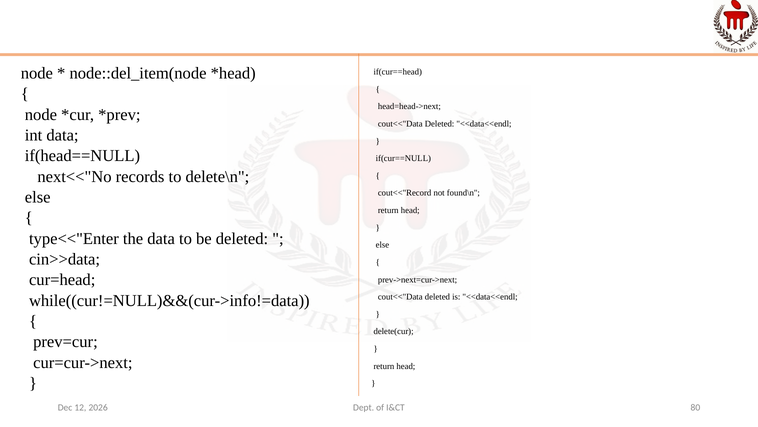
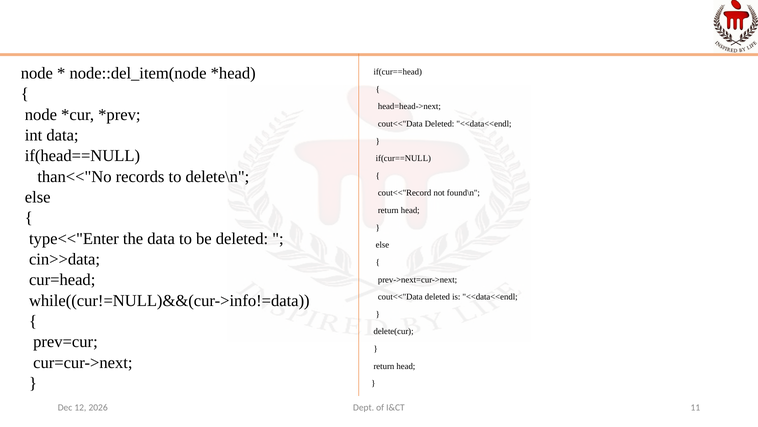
next<<"No: next<<"No -> than<<"No
80: 80 -> 11
